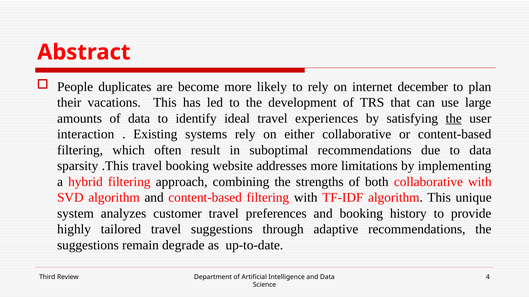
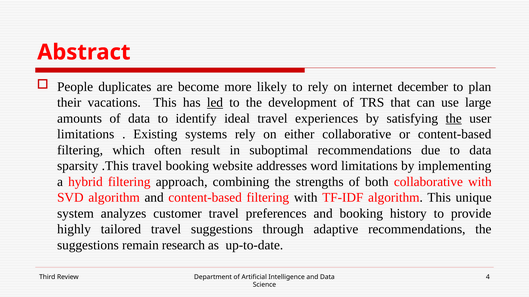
led underline: none -> present
interaction at (86, 134): interaction -> limitations
addresses more: more -> word
degrade: degrade -> research
